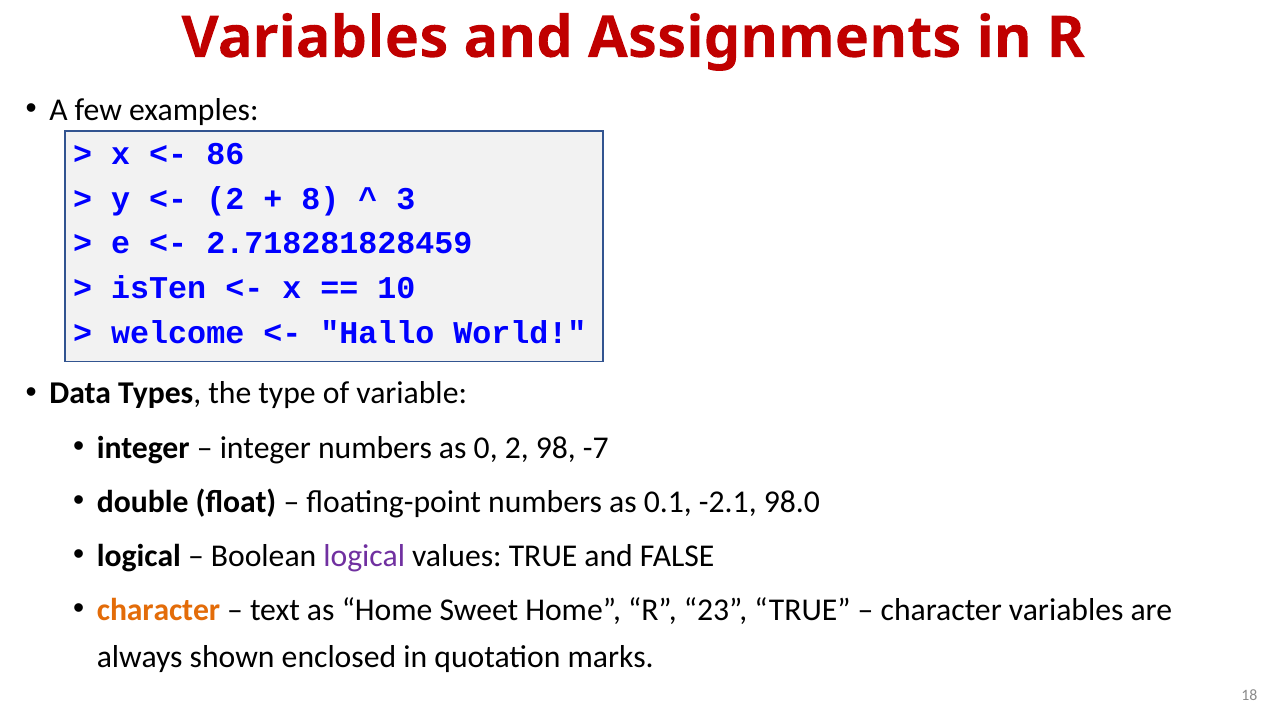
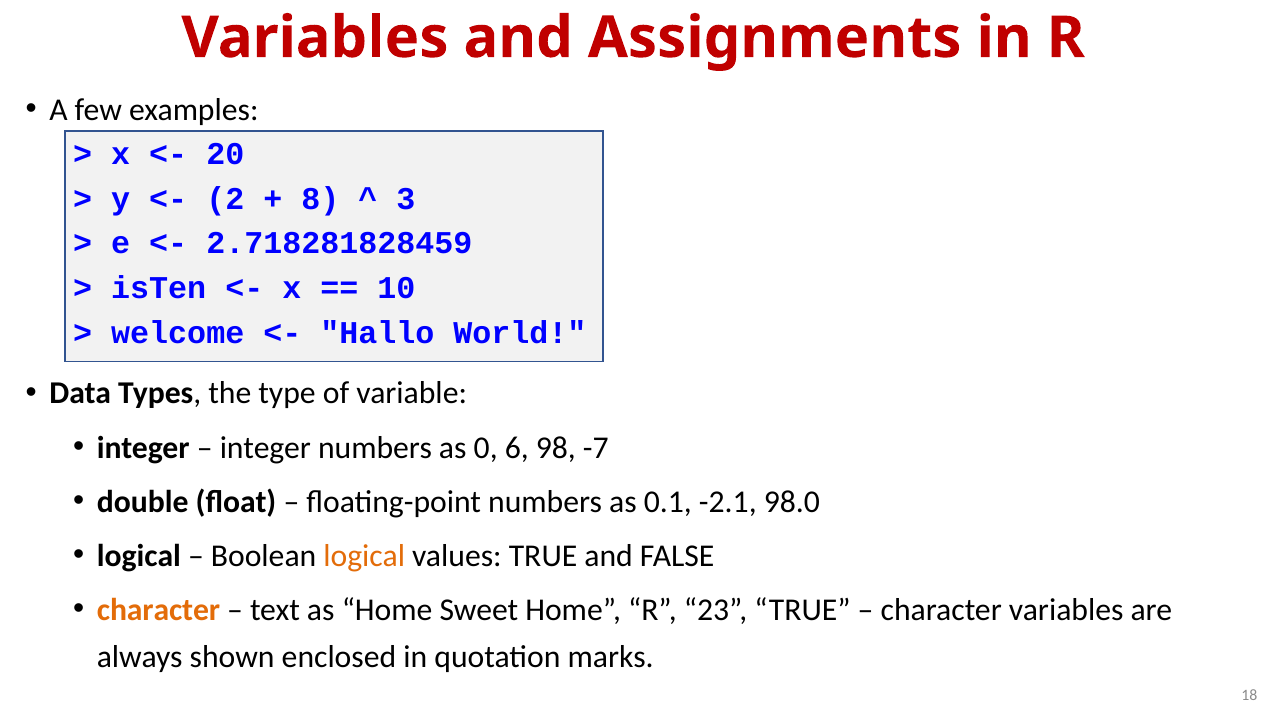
86: 86 -> 20
0 2: 2 -> 6
logical at (364, 556) colour: purple -> orange
